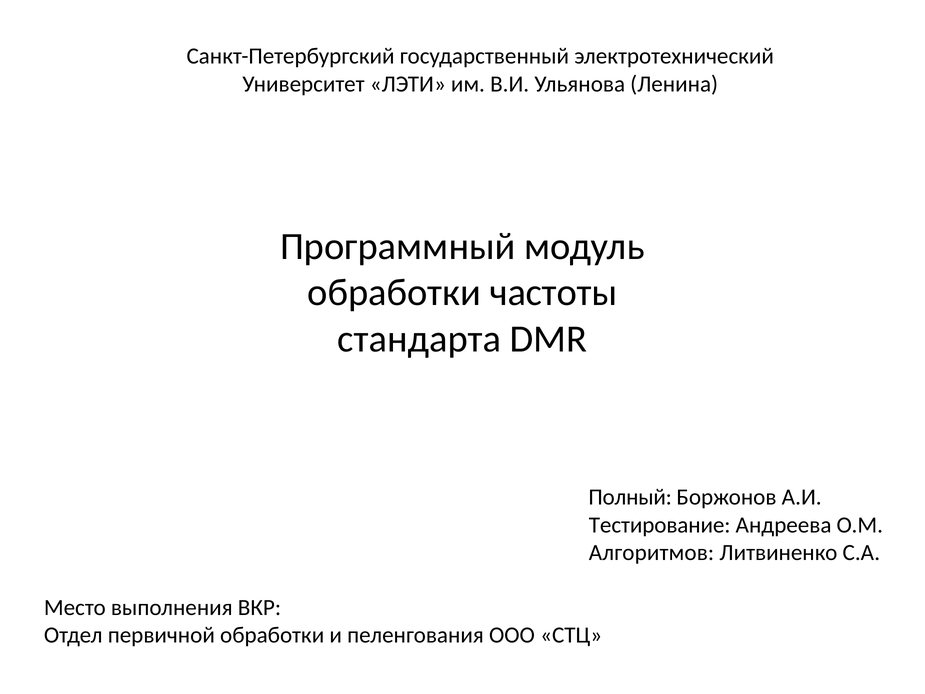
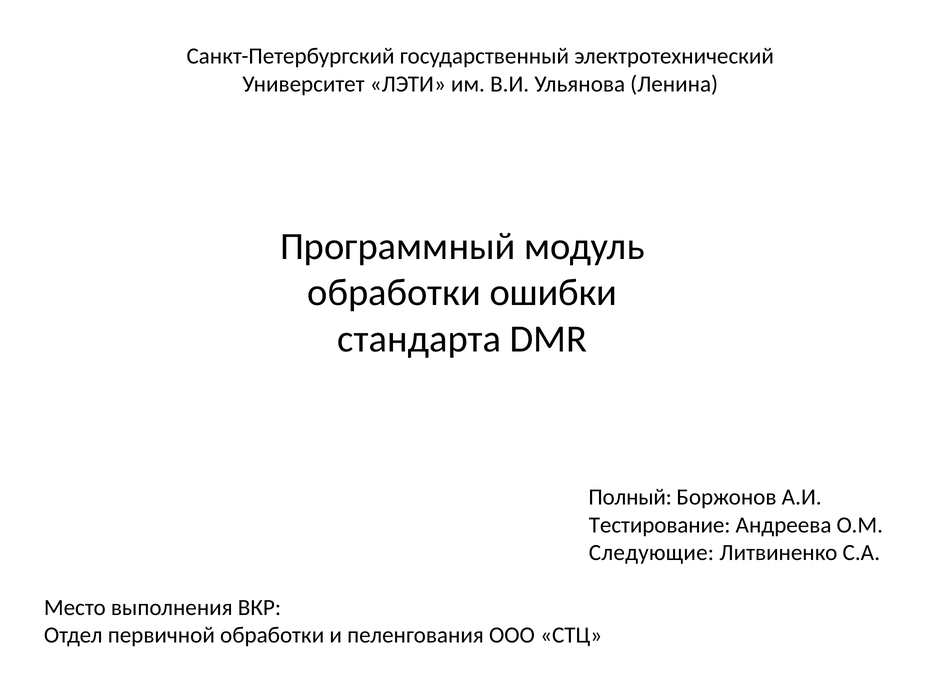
частоты: частоты -> ошибки
Алгоритмов: Алгоритмов -> Следующие
